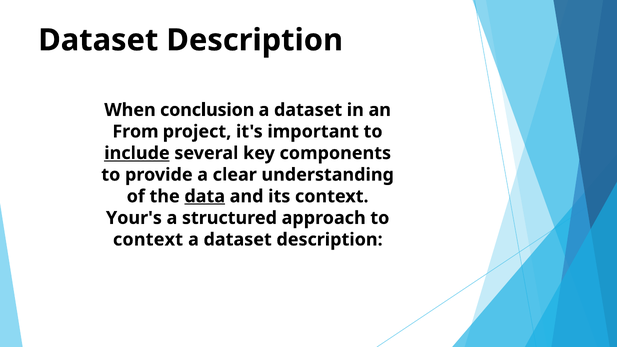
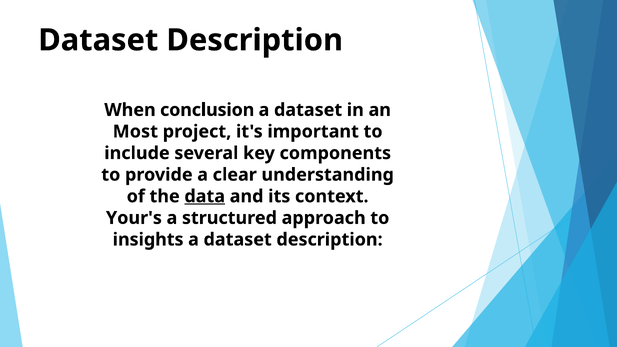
From: From -> Most
include underline: present -> none
context at (148, 240): context -> insights
